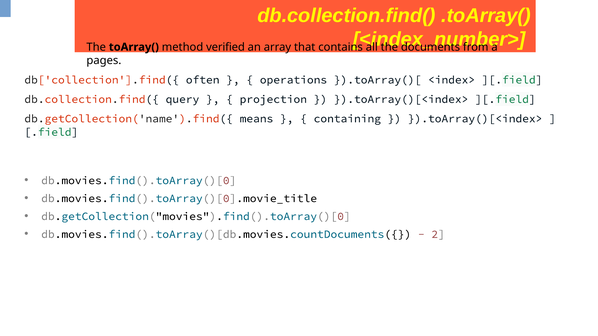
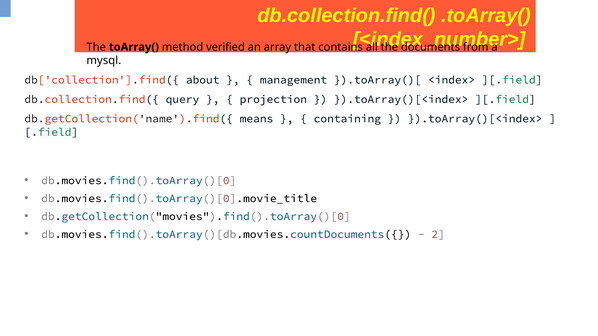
pages: pages -> mysql
often: often -> about
operations: operations -> management
